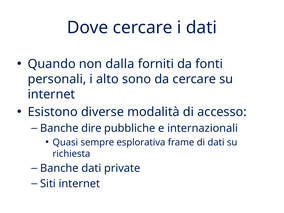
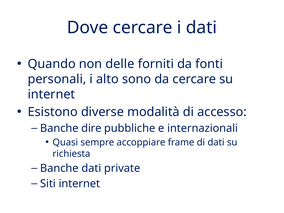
dalla: dalla -> delle
esplorativa: esplorativa -> accoppiare
